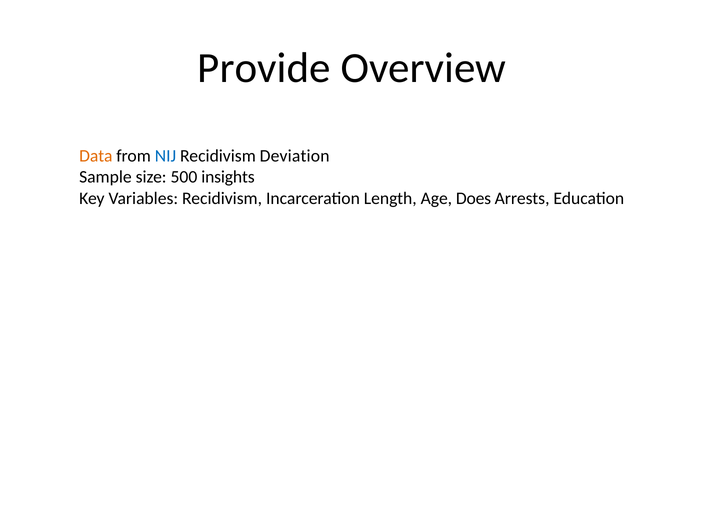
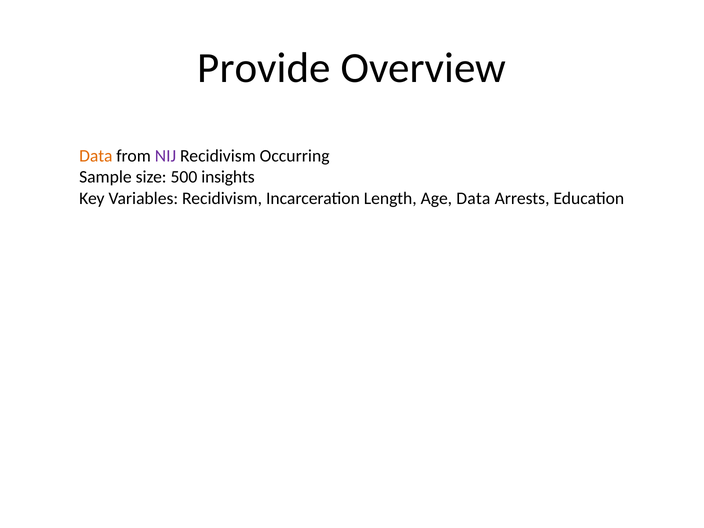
NIJ colour: blue -> purple
Deviation: Deviation -> Occurring
Age Does: Does -> Data
